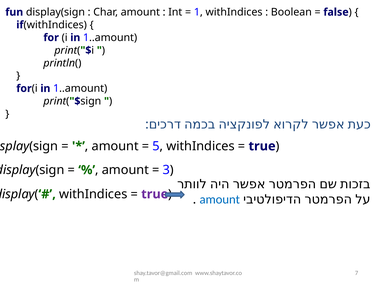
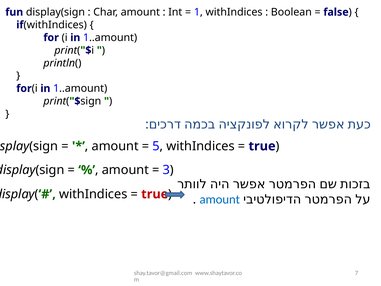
true at (155, 194) colour: purple -> red
